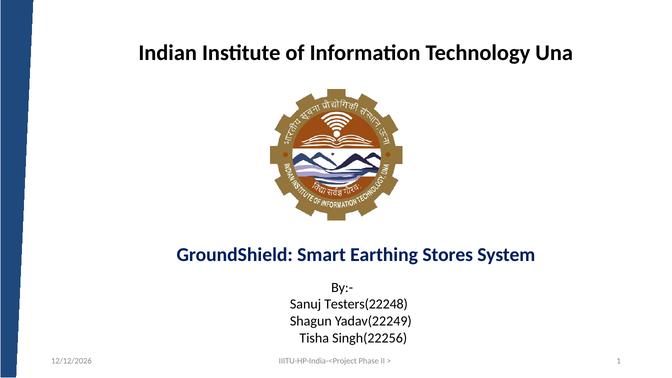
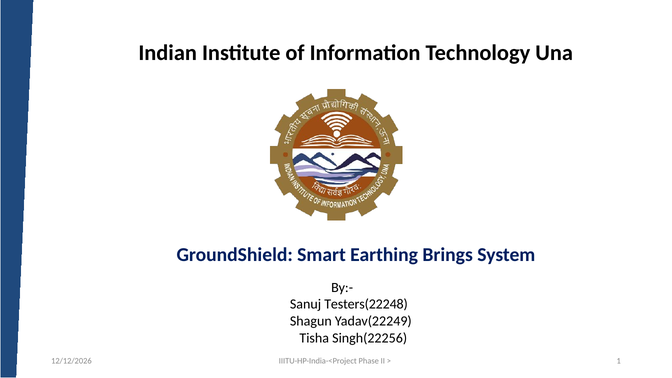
Stores: Stores -> Brings
